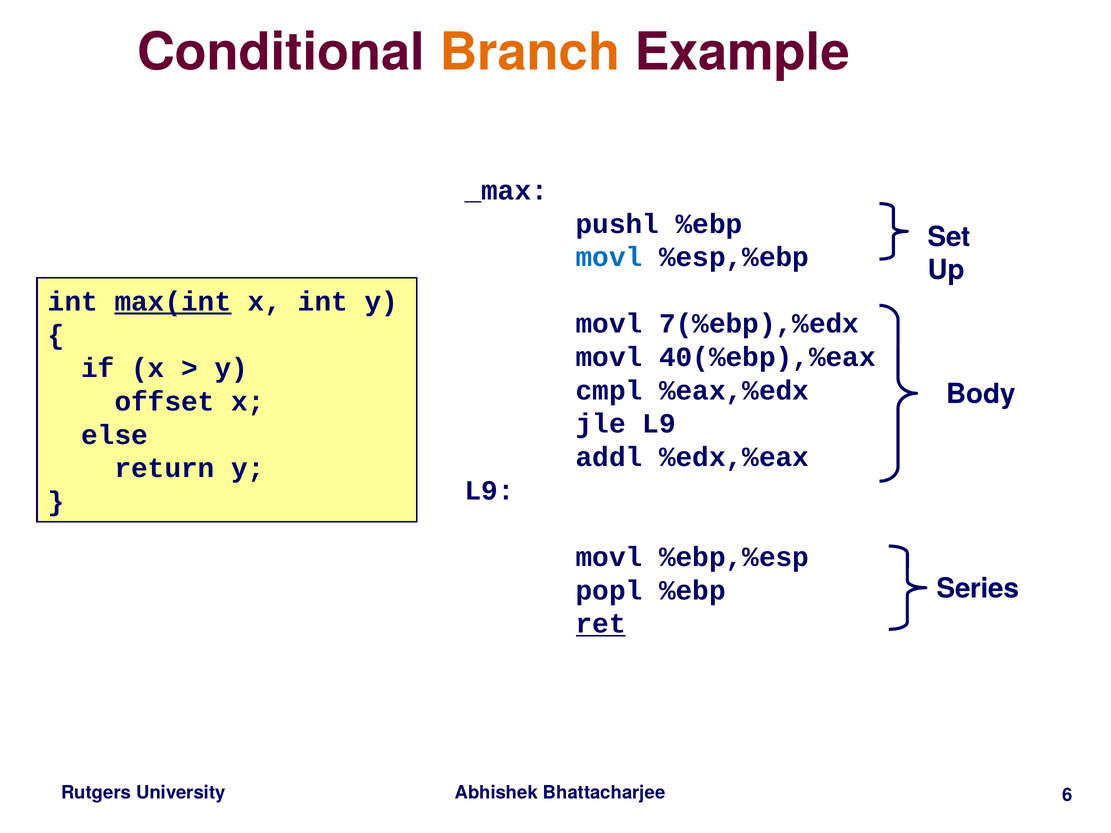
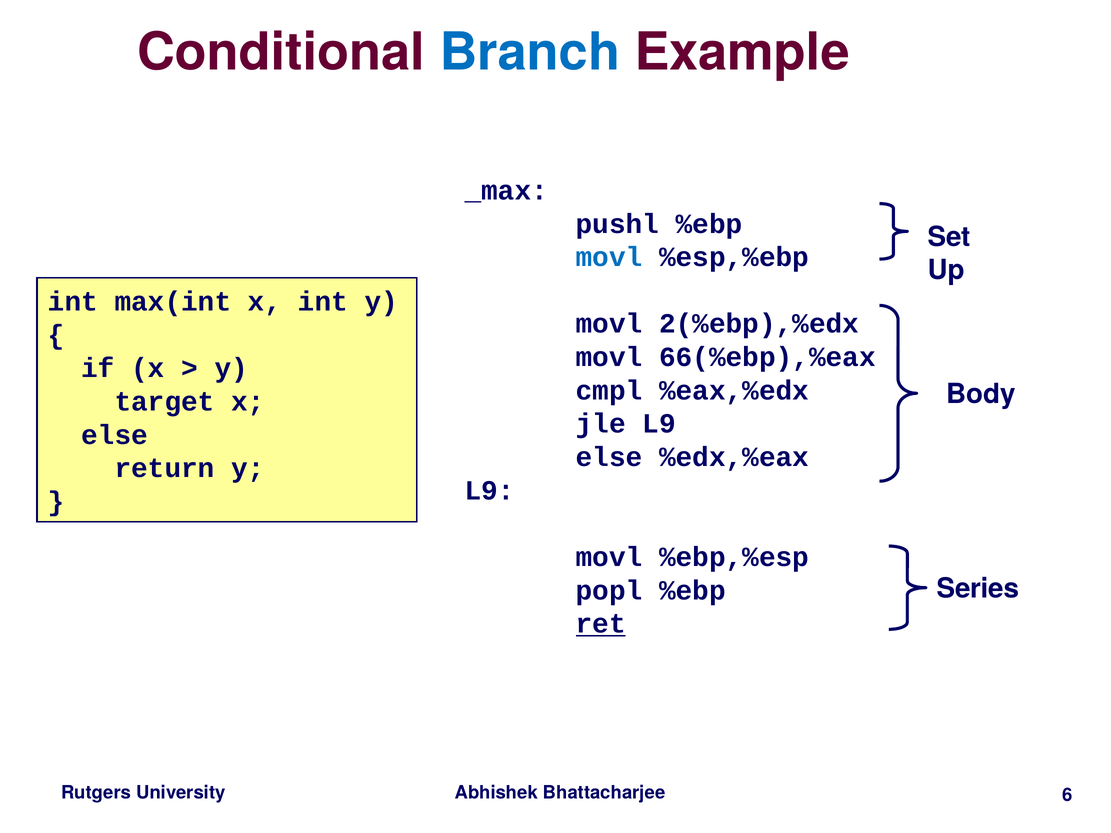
Branch colour: orange -> blue
max(int underline: present -> none
7(%ebp),%edx: 7(%ebp),%edx -> 2(%ebp),%edx
40(%ebp),%eax: 40(%ebp),%eax -> 66(%ebp),%eax
offset: offset -> target
addl at (609, 457): addl -> else
